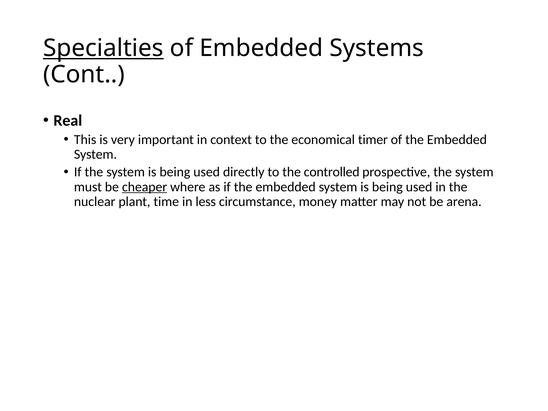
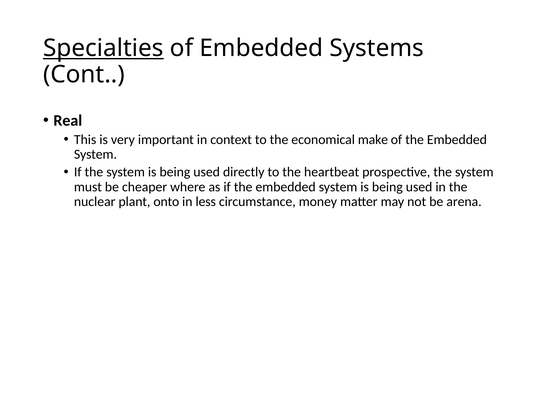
timer: timer -> make
controlled: controlled -> heartbeat
cheaper underline: present -> none
time: time -> onto
